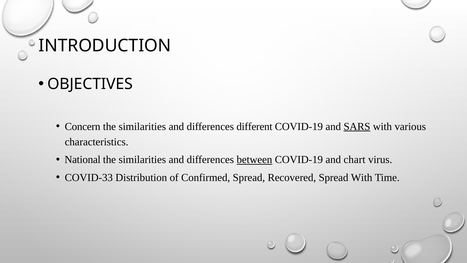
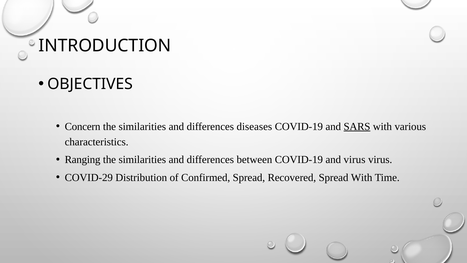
different: different -> diseases
National: National -> Ranging
between underline: present -> none
and chart: chart -> virus
COVID-33: COVID-33 -> COVID-29
